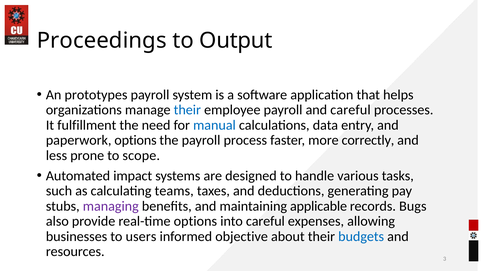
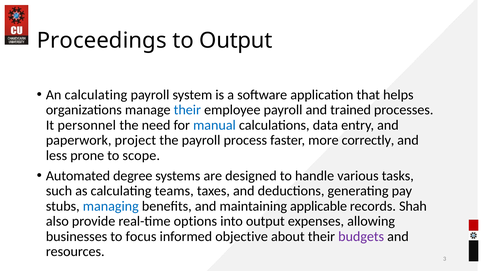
An prototypes: prototypes -> calculating
and careful: careful -> trained
fulfillment: fulfillment -> personnel
paperwork options: options -> project
impact: impact -> degree
managing colour: purple -> blue
Bugs: Bugs -> Shah
into careful: careful -> output
users: users -> focus
budgets colour: blue -> purple
